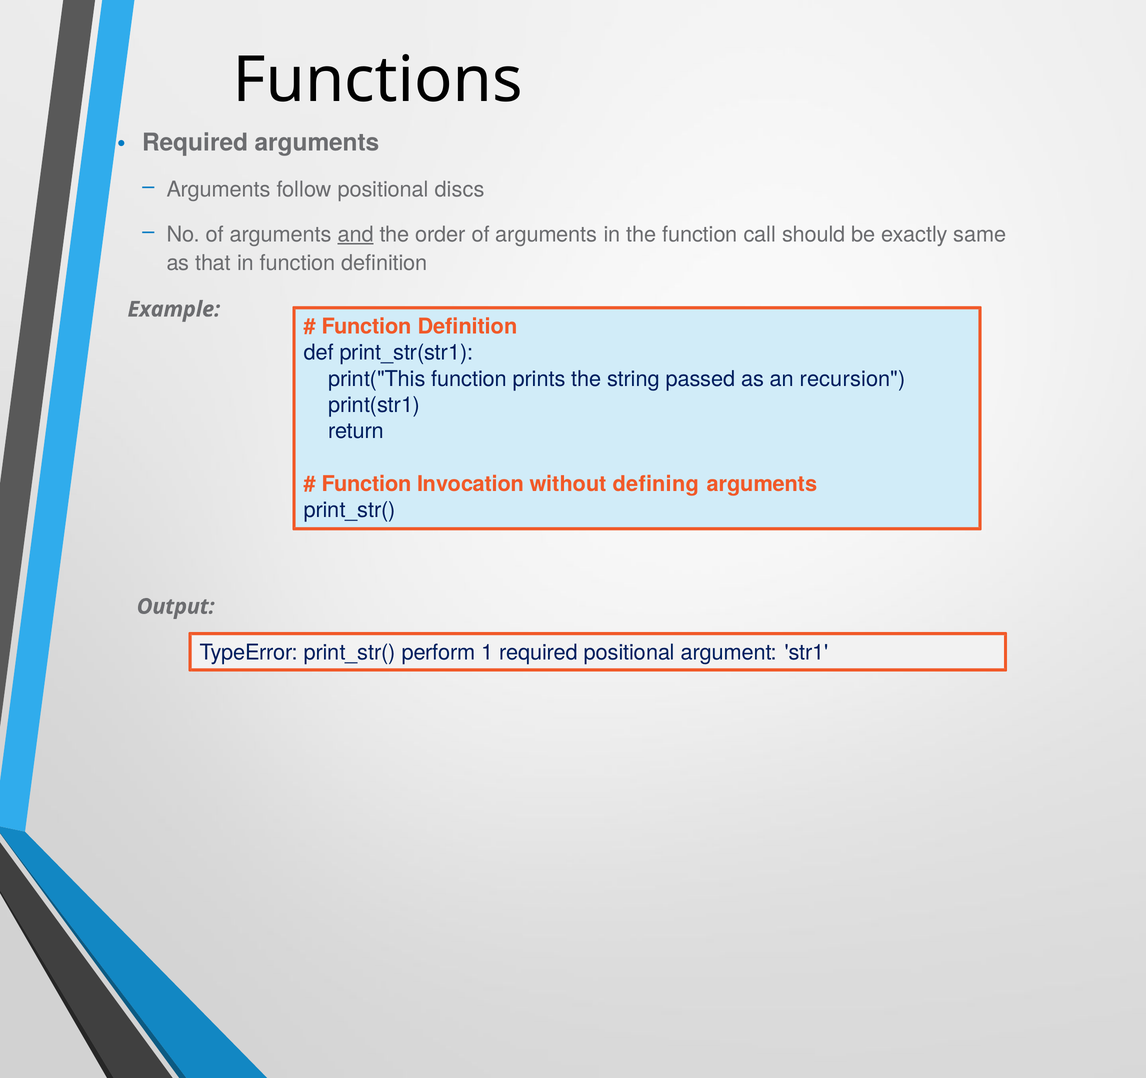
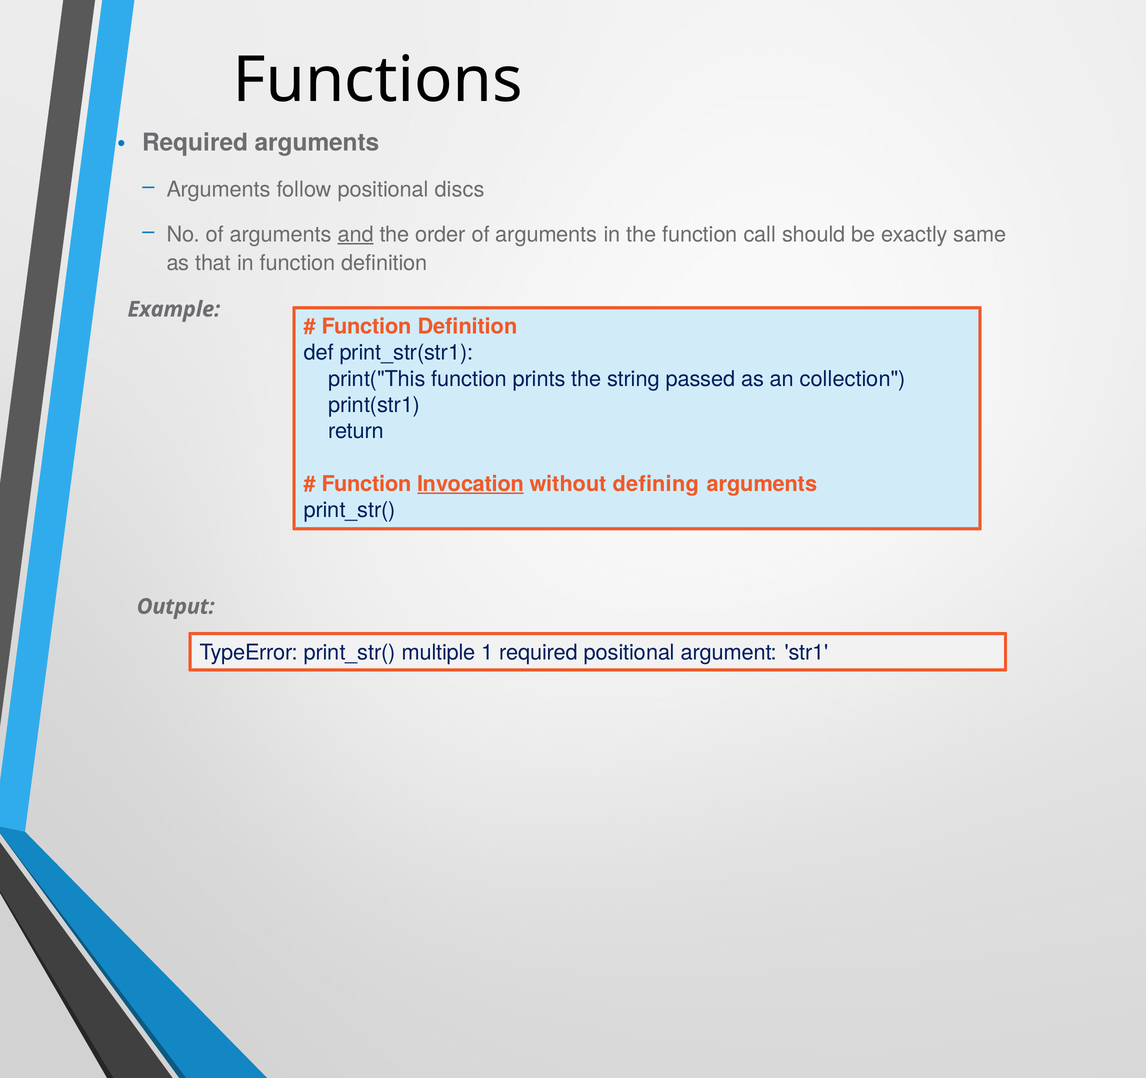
recursion: recursion -> collection
Invocation underline: none -> present
perform: perform -> multiple
